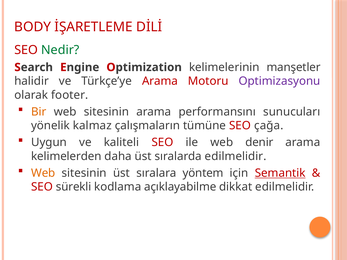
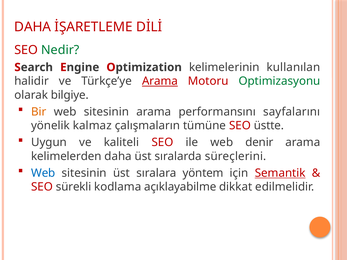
BODY at (33, 27): BODY -> DAHA
manşetler: manşetler -> kullanılan
Arama at (160, 81) underline: none -> present
Optimizasyonu colour: purple -> green
footer: footer -> bilgiye
sunucuları: sunucuları -> sayfalarını
çağa: çağa -> üstte
sıralarda edilmelidir: edilmelidir -> süreçlerini
Web at (43, 173) colour: orange -> blue
